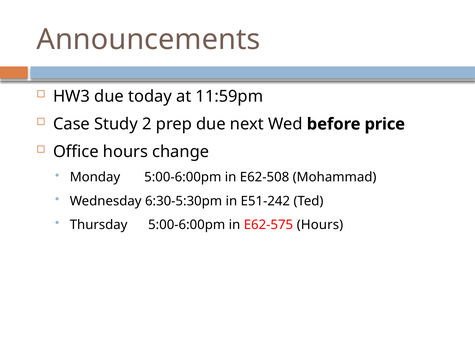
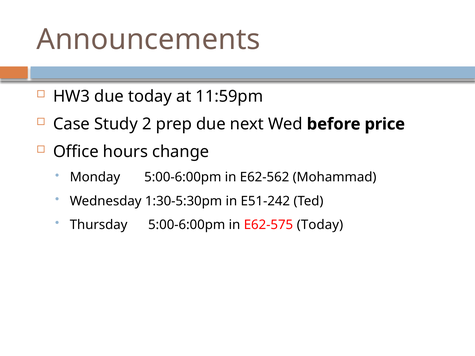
E62-508: E62-508 -> E62-562
6:30-5:30pm: 6:30-5:30pm -> 1:30-5:30pm
E62-575 Hours: Hours -> Today
